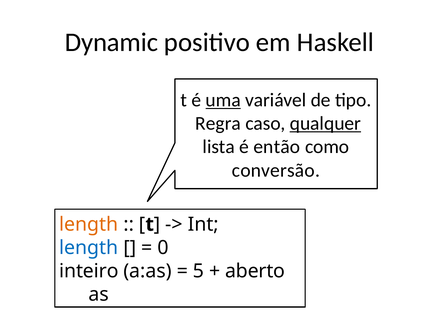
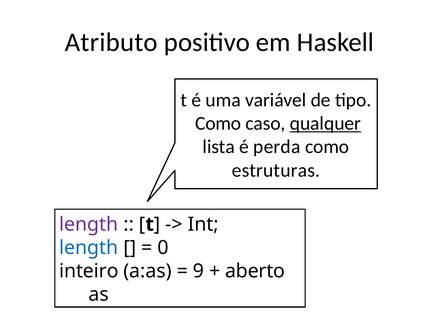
Dynamic: Dynamic -> Atributo
uma underline: present -> none
Regra at (218, 124): Regra -> Como
então: então -> perda
conversão: conversão -> estruturas
length at (89, 225) colour: orange -> purple
5: 5 -> 9
